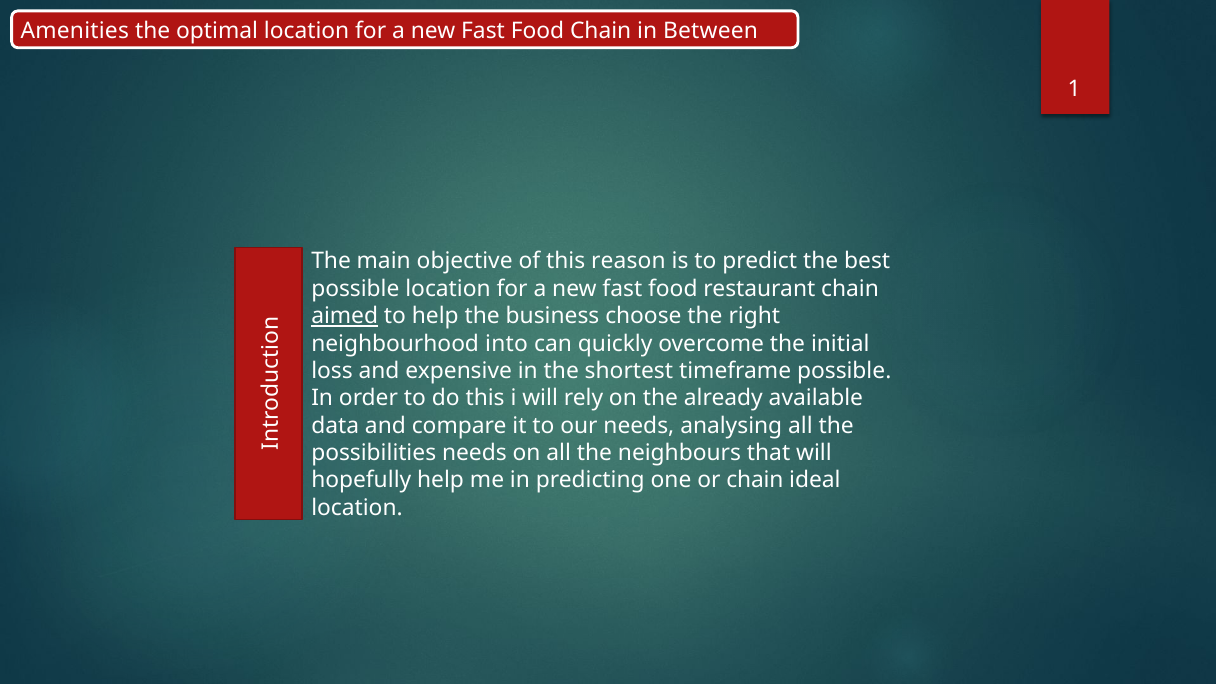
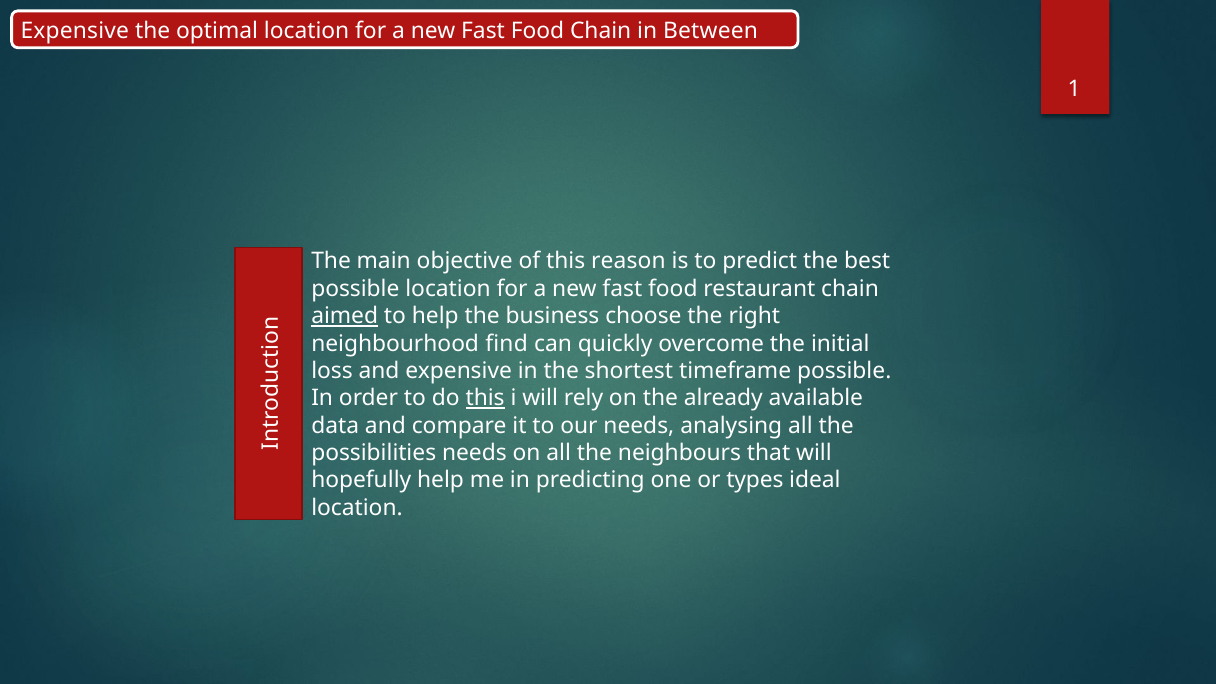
Amenities at (75, 31): Amenities -> Expensive
into: into -> find
this at (485, 398) underline: none -> present
or chain: chain -> types
